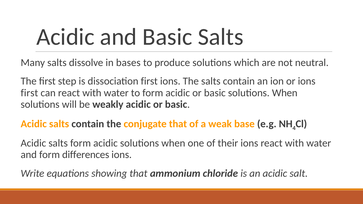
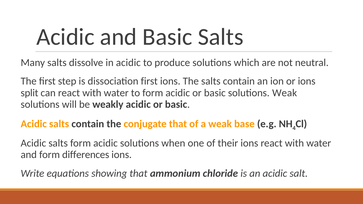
in bases: bases -> acidic
first at (29, 93): first -> split
basic solutions When: When -> Weak
